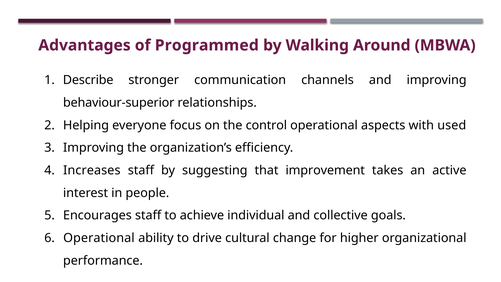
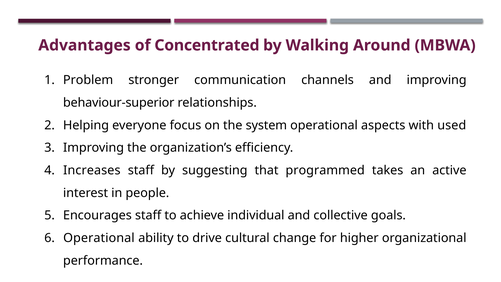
Programmed: Programmed -> Concentrated
Describe: Describe -> Problem
control: control -> system
improvement: improvement -> programmed
